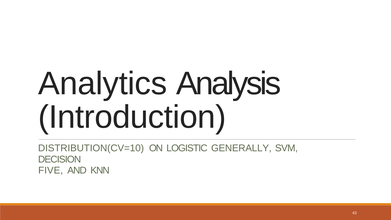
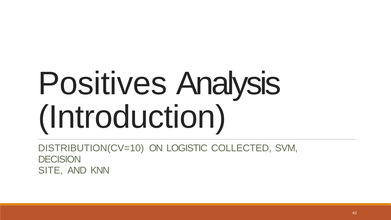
Analytics: Analytics -> Positives
GENERALLY: GENERALLY -> COLLECTED
FIVE: FIVE -> SITE
